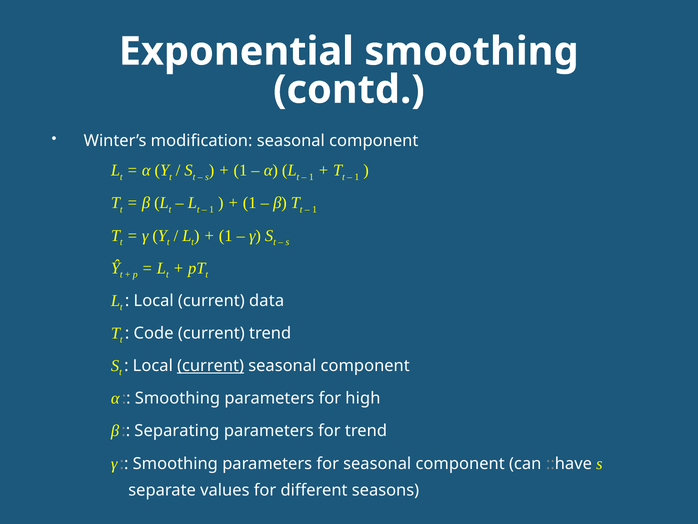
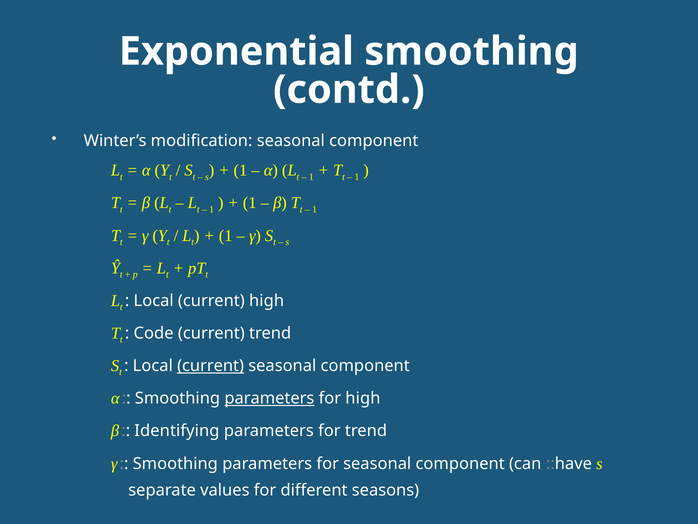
current data: data -> high
parameters at (269, 398) underline: none -> present
Separating: Separating -> Identifying
